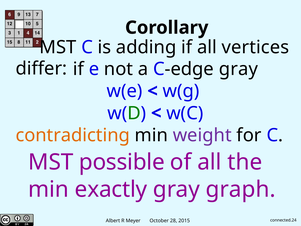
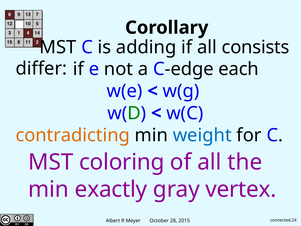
vertices: vertices -> consists
C-edge gray: gray -> each
weight colour: purple -> blue
possible: possible -> coloring
graph: graph -> vertex
